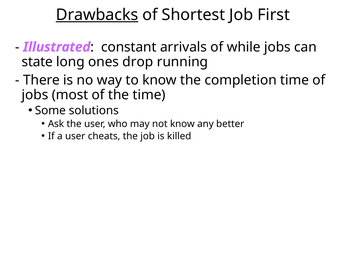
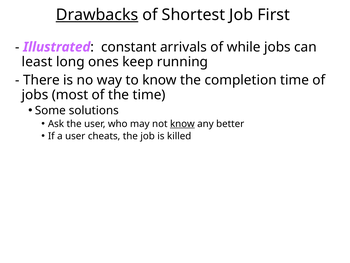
state: state -> least
drop: drop -> keep
know at (182, 124) underline: none -> present
